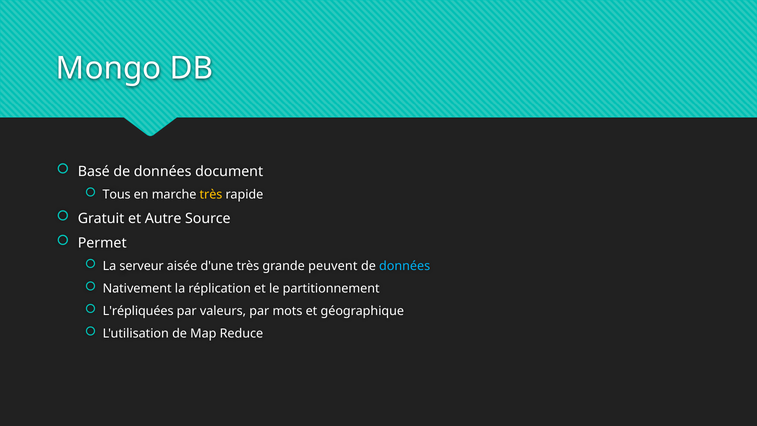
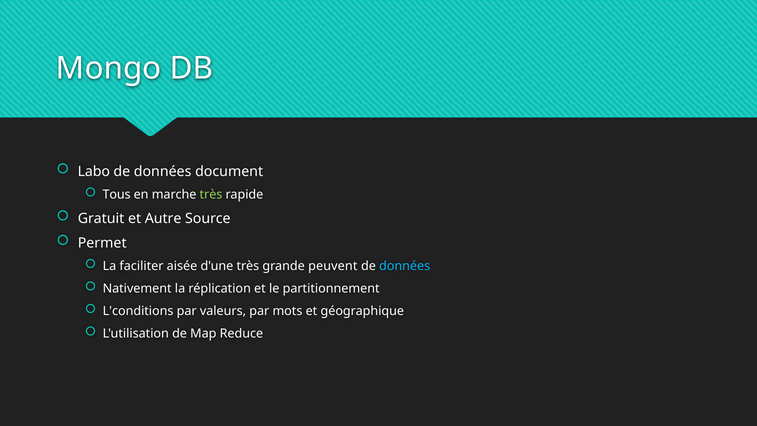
Basé: Basé -> Labo
très at (211, 194) colour: yellow -> light green
serveur: serveur -> faciliter
L'répliquées: L'répliquées -> L'conditions
